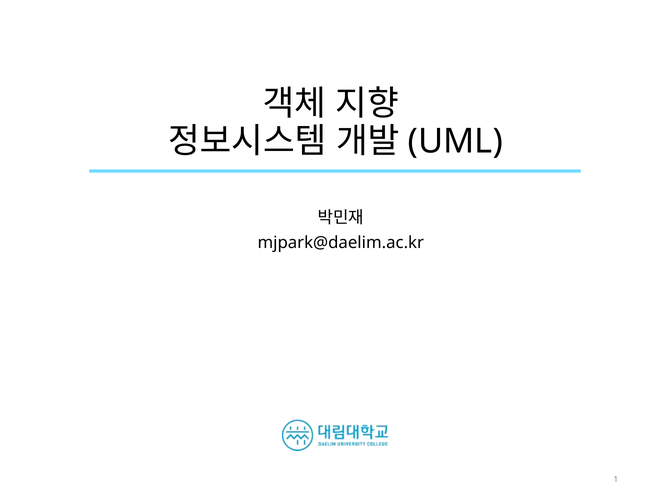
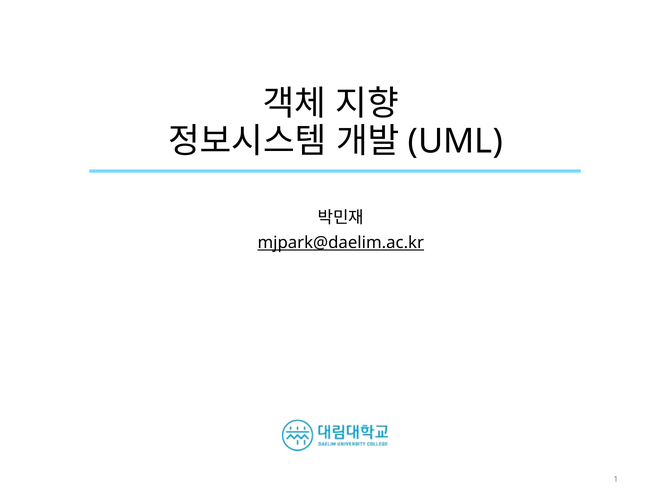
mjpark@daelim.ac.kr underline: none -> present
